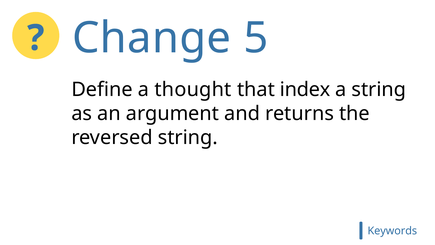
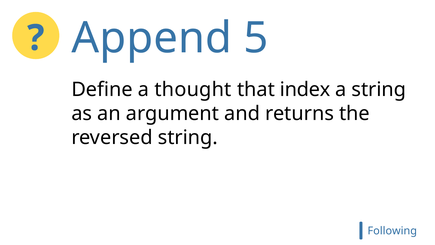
Change: Change -> Append
Keywords: Keywords -> Following
